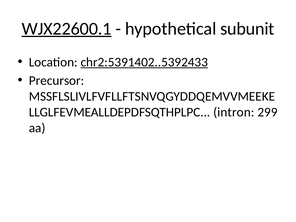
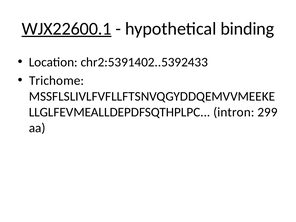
subunit: subunit -> binding
chr2:5391402..5392433 underline: present -> none
Precursor: Precursor -> Trichome
